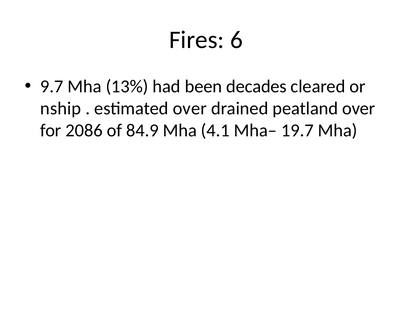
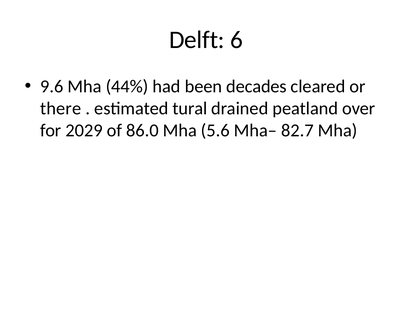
Fires: Fires -> Delft
9.7: 9.7 -> 9.6
13%: 13% -> 44%
nship: nship -> there
estimated over: over -> tural
2086: 2086 -> 2029
84.9: 84.9 -> 86.0
4.1: 4.1 -> 5.6
19.7: 19.7 -> 82.7
